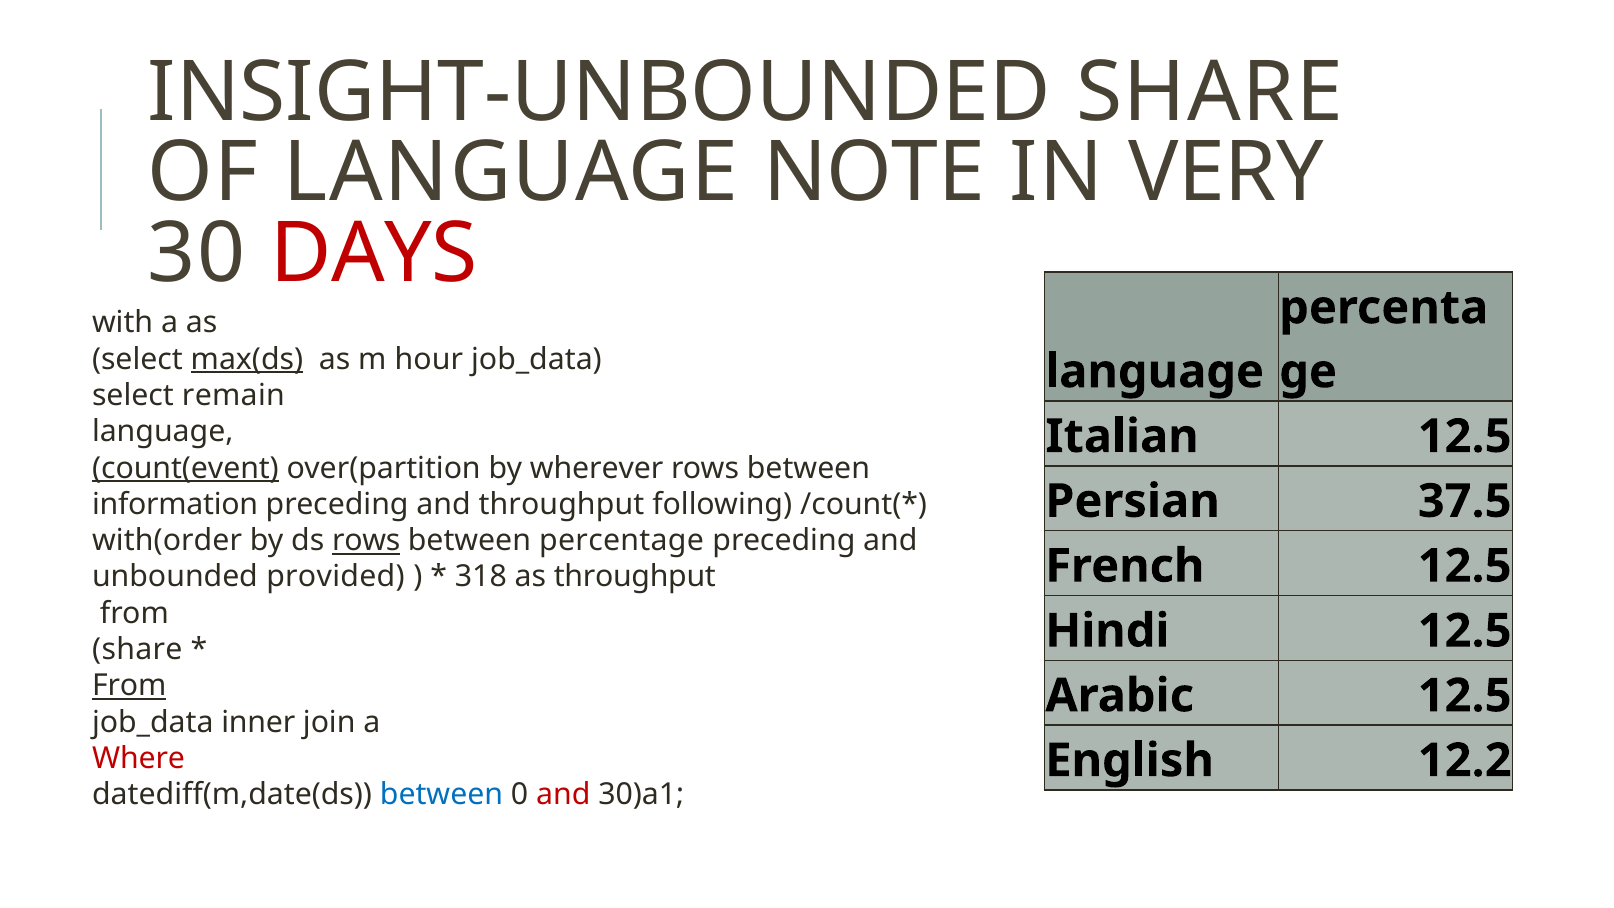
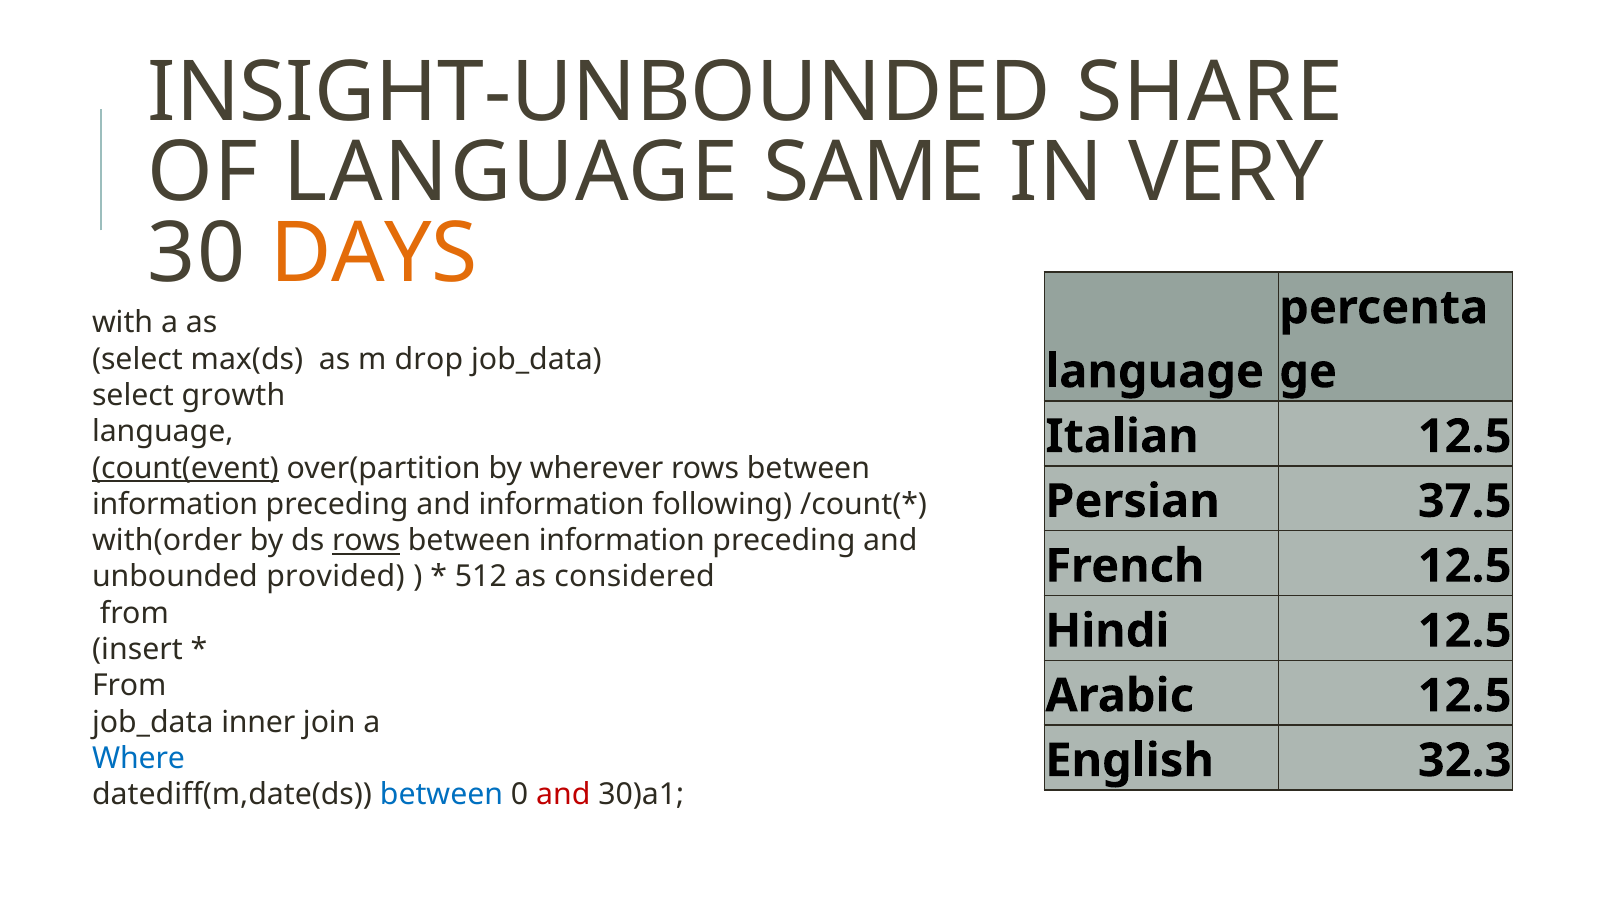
NOTE: NOTE -> SAME
DAYS colour: red -> orange
max(ds underline: present -> none
hour: hour -> drop
remain: remain -> growth
and throughput: throughput -> information
percentage at (622, 541): percentage -> information
318: 318 -> 512
as throughput: throughput -> considered
share at (137, 650): share -> insert
From at (129, 686) underline: present -> none
Where colour: red -> blue
12.2: 12.2 -> 32.3
